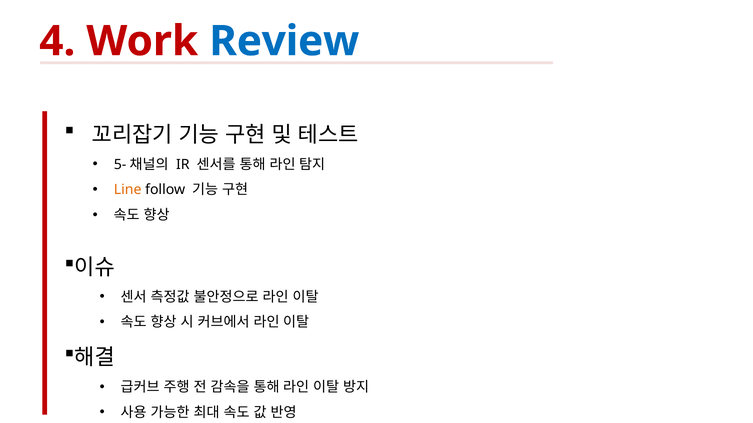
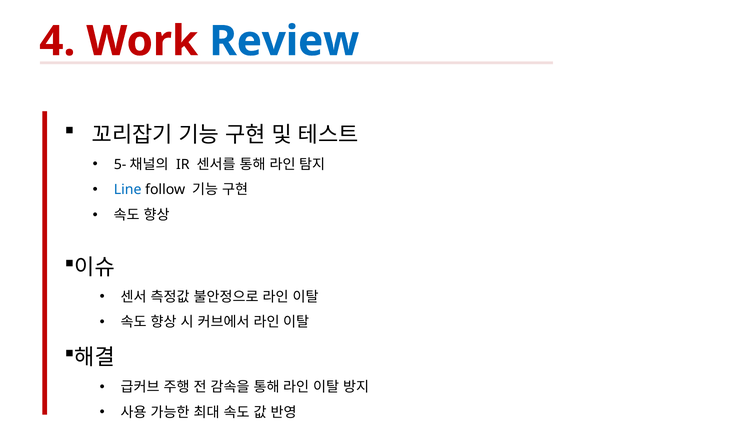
Line colour: orange -> blue
